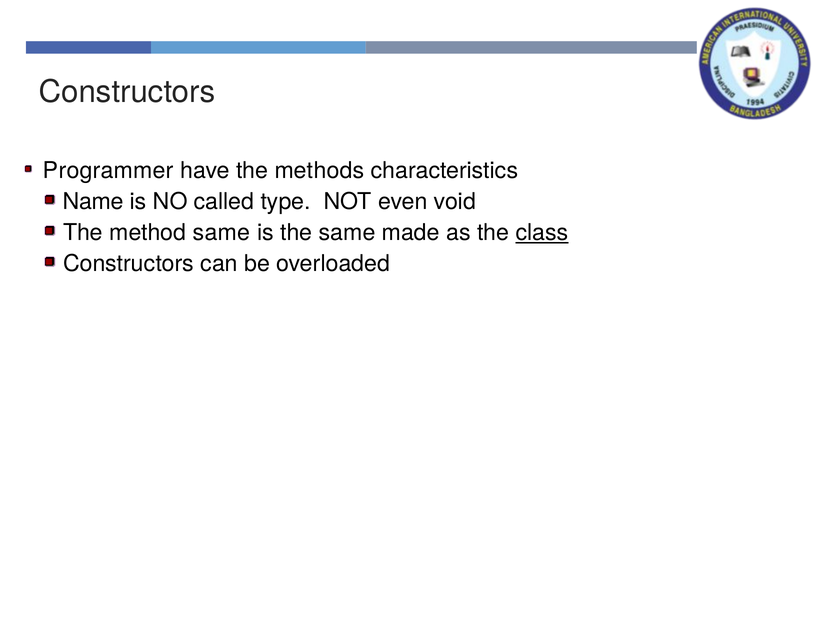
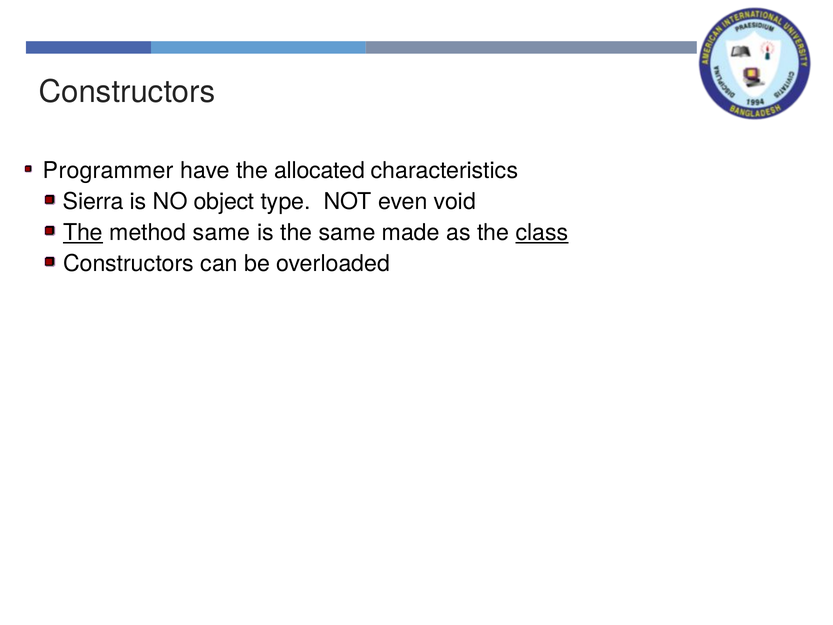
methods: methods -> allocated
Name: Name -> Sierra
called: called -> object
The at (83, 233) underline: none -> present
